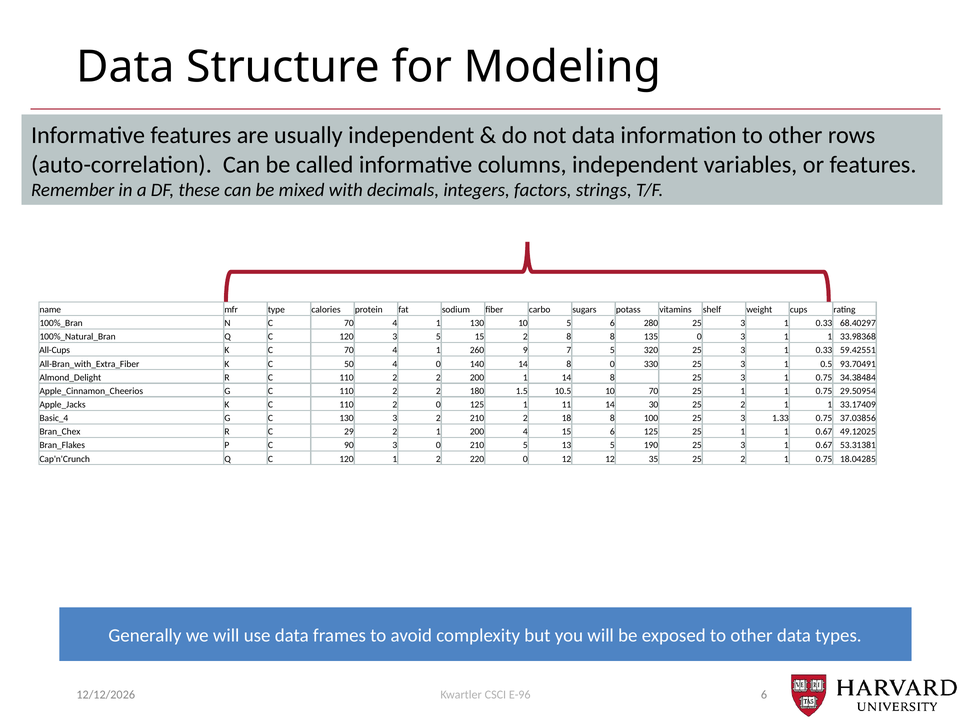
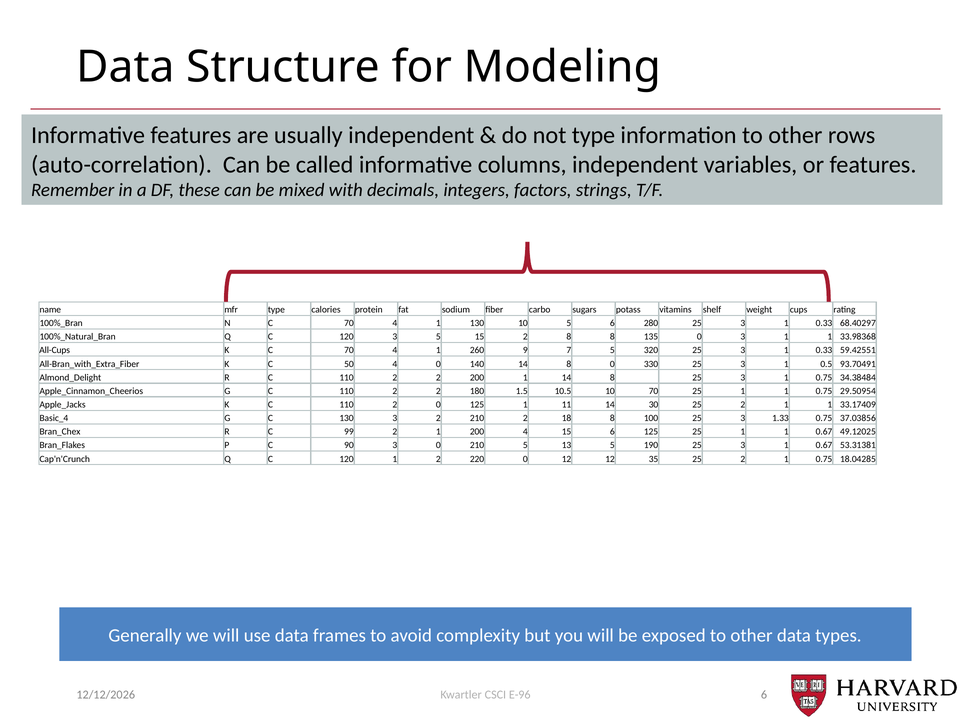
not data: data -> type
29: 29 -> 99
